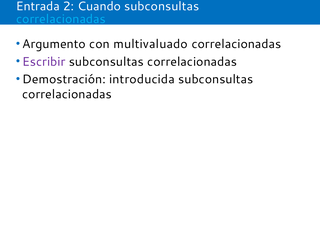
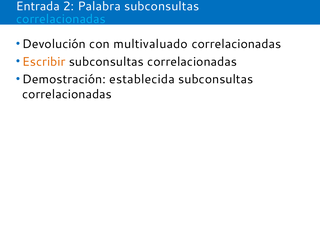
Cuando: Cuando -> Palabra
Argumento: Argumento -> Devolución
Escribir colour: purple -> orange
introducida: introducida -> establecida
